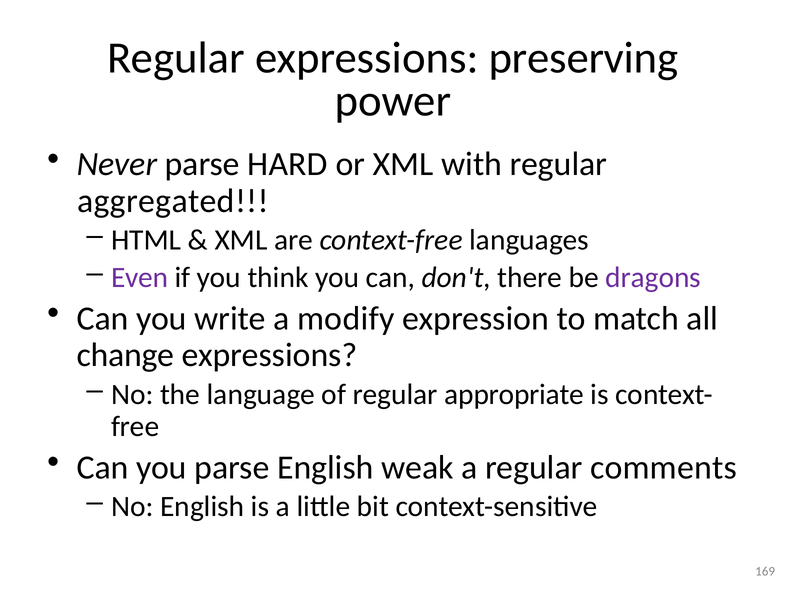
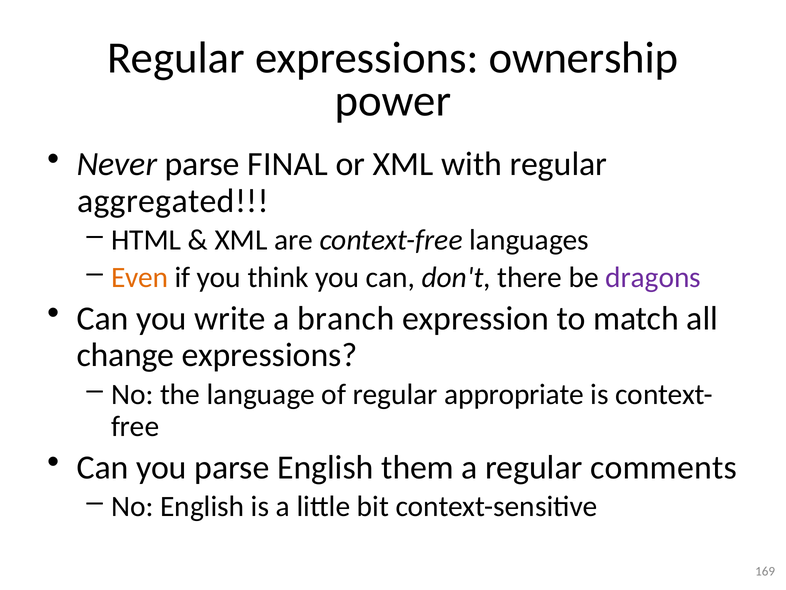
preserving: preserving -> ownership
HARD: HARD -> FINAL
Even colour: purple -> orange
modify: modify -> branch
weak: weak -> them
